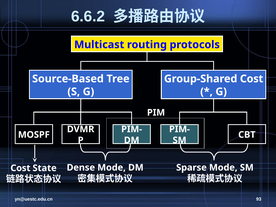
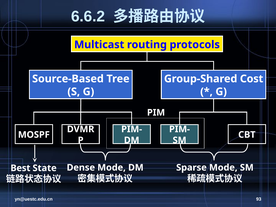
Cost at (20, 168): Cost -> Best
